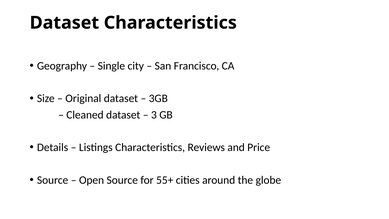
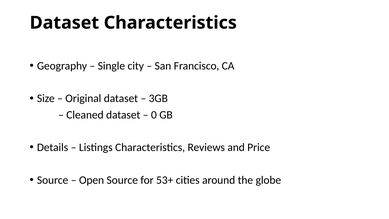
3: 3 -> 0
55+: 55+ -> 53+
